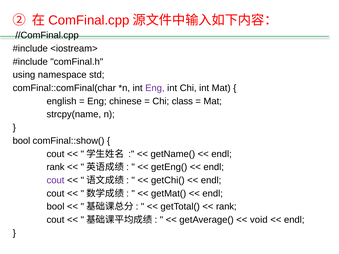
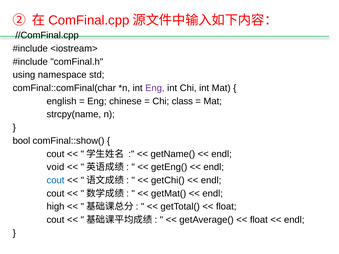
rank at (56, 167): rank -> void
cout at (56, 180) colour: purple -> blue
bool at (56, 207): bool -> high
rank at (226, 207): rank -> float
void at (259, 220): void -> float
